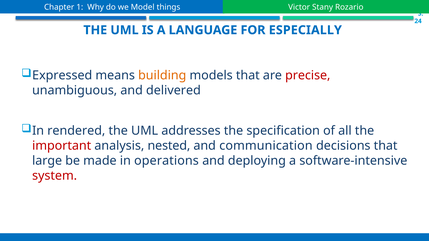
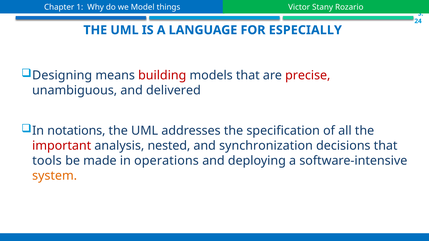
Expressed: Expressed -> Designing
building colour: orange -> red
rendered: rendered -> notations
communication: communication -> synchronization
large: large -> tools
system colour: red -> orange
